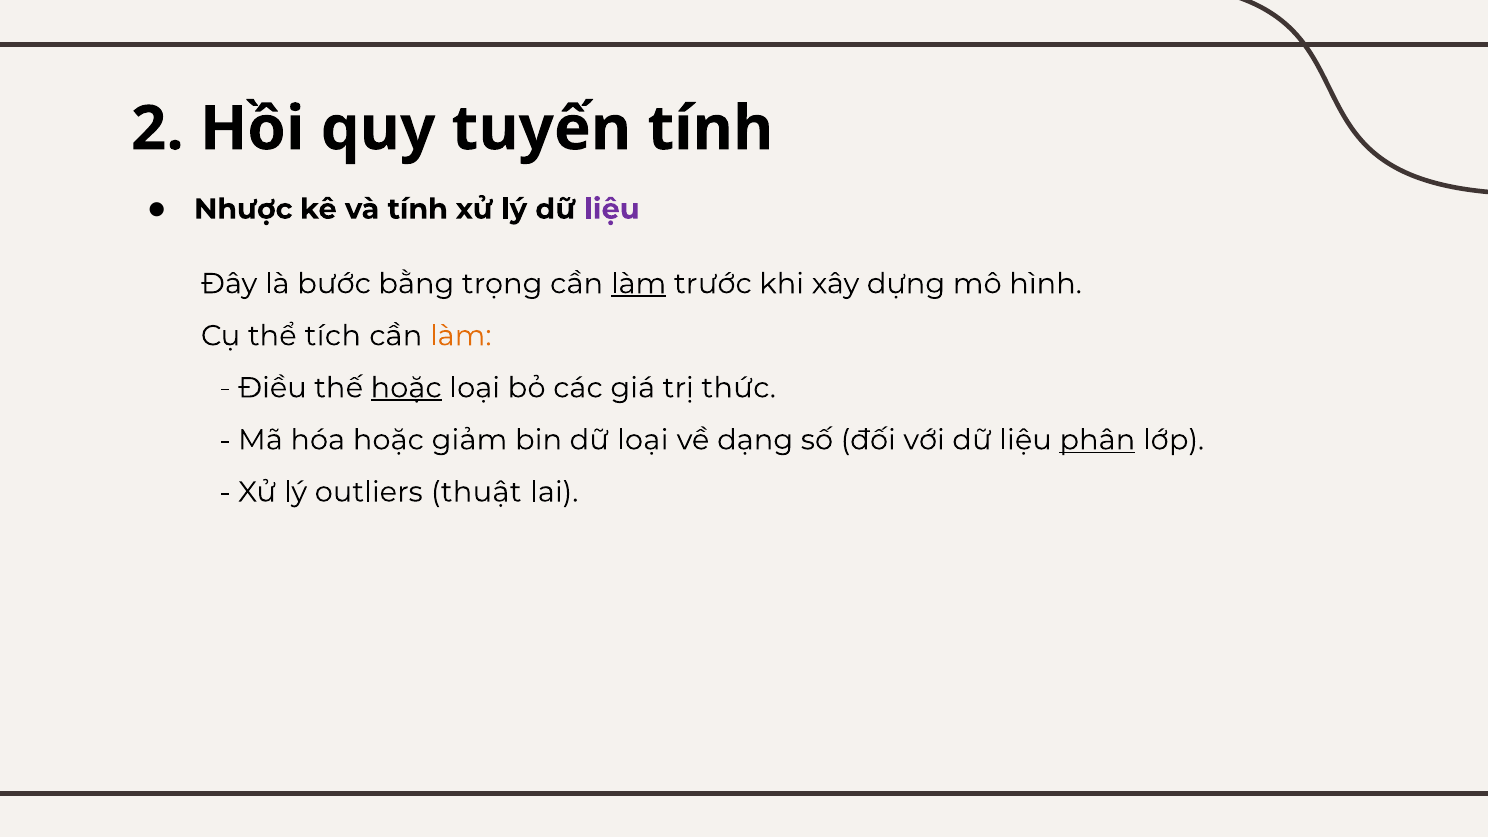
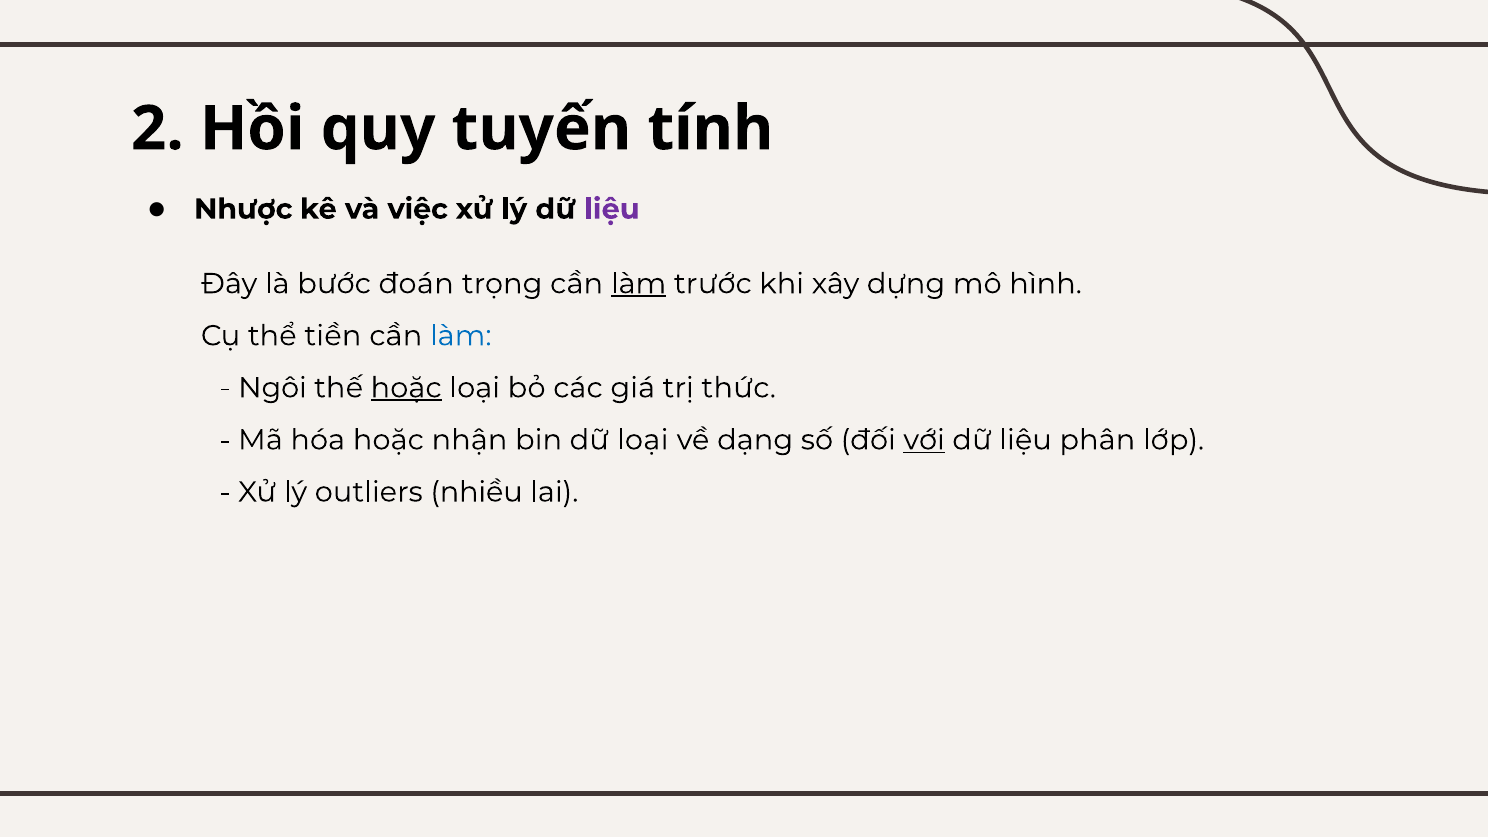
và tính: tính -> việc
bằng: bằng -> đoán
tích: tích -> tiền
làm at (461, 336) colour: orange -> blue
Điều: Điều -> Ngôi
giảm: giảm -> nhận
với underline: none -> present
phân underline: present -> none
thuật: thuật -> nhiều
